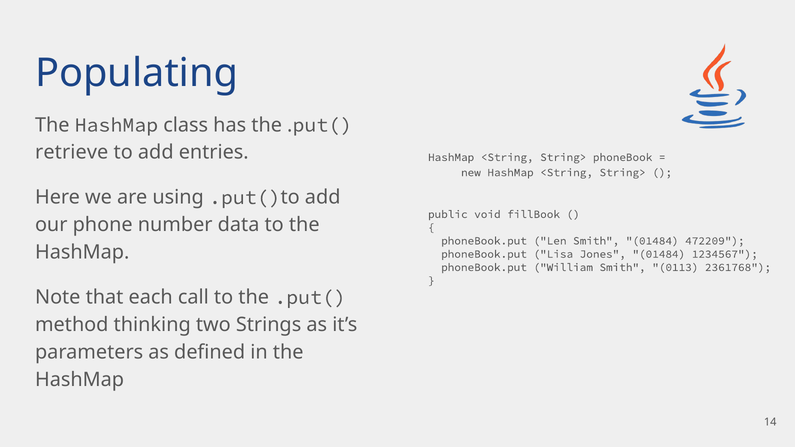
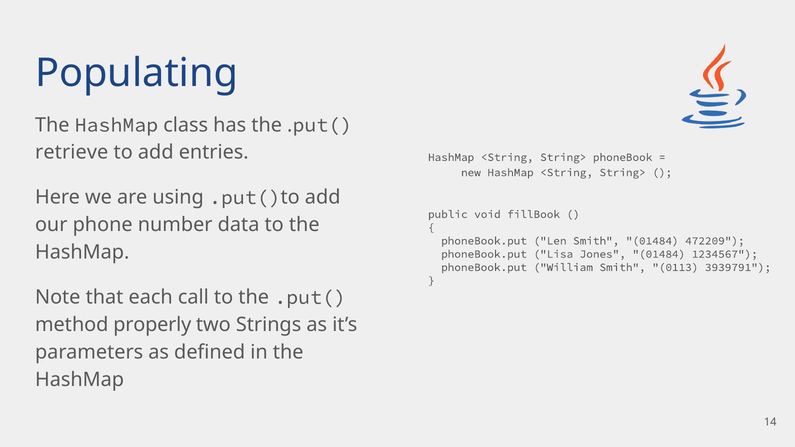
2361768: 2361768 -> 3939791
thinking: thinking -> properly
